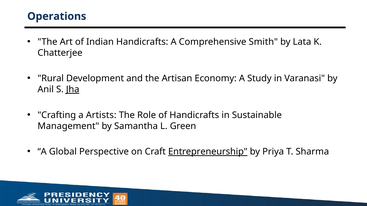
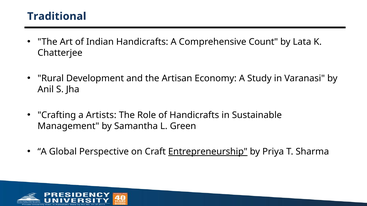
Operations: Operations -> Traditional
Smith: Smith -> Count
Jha underline: present -> none
